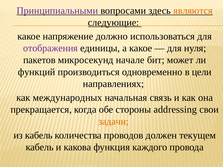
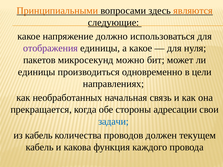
Принципиальными colour: purple -> orange
начале: начале -> можно
функций at (37, 72): функций -> единицы
международных: международных -> необработанных
addressing: addressing -> адресации
задачи colour: orange -> blue
